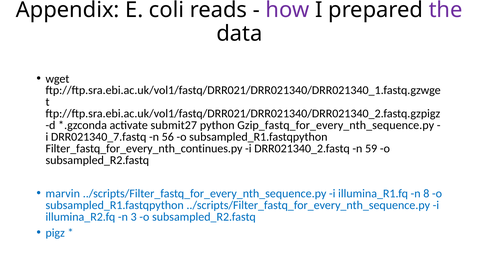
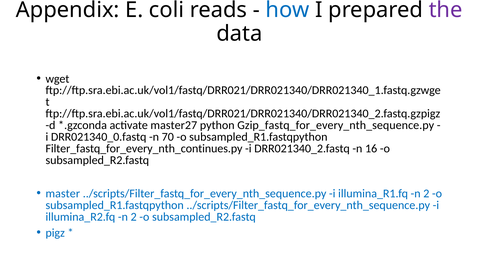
how colour: purple -> blue
submit27: submit27 -> master27
DRR021340_7.fastq: DRR021340_7.fastq -> DRR021340_0.fastq
56: 56 -> 70
59: 59 -> 16
marvin: marvin -> master
illumina_R1.fq n 8: 8 -> 2
illumina_R2.fq n 3: 3 -> 2
